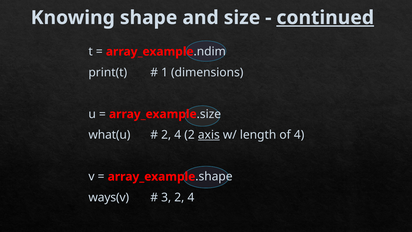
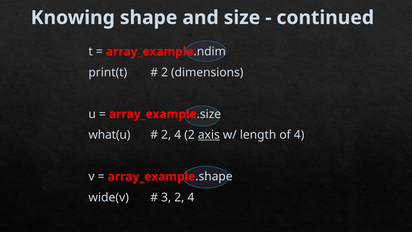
continued underline: present -> none
1 at (165, 72): 1 -> 2
ways(v: ways(v -> wide(v
